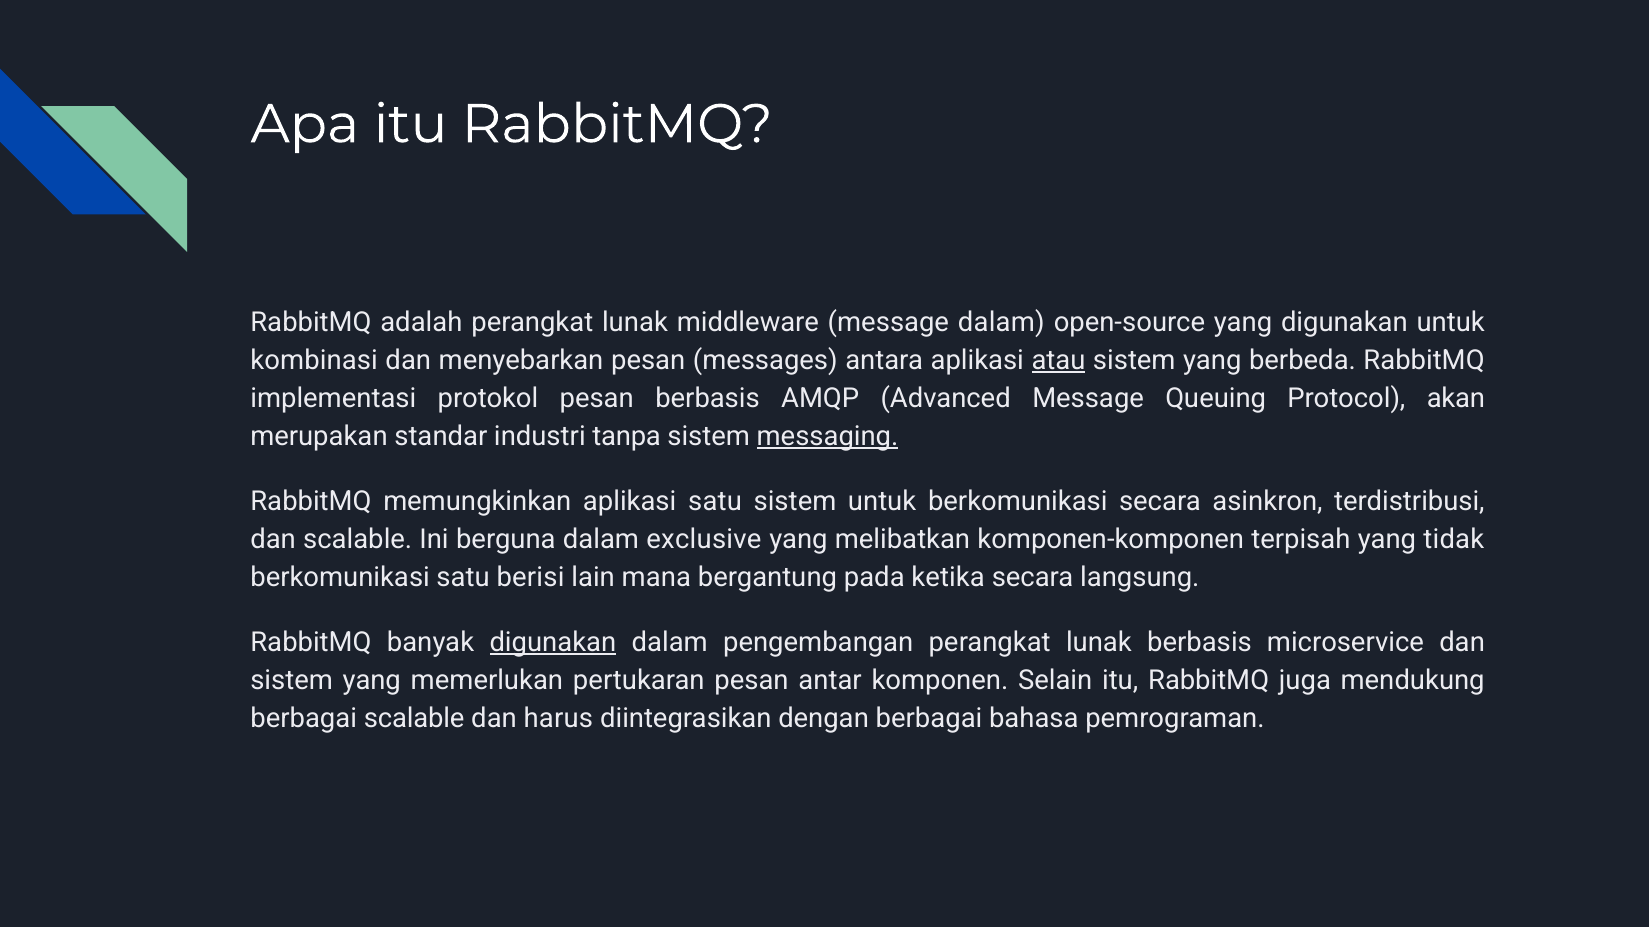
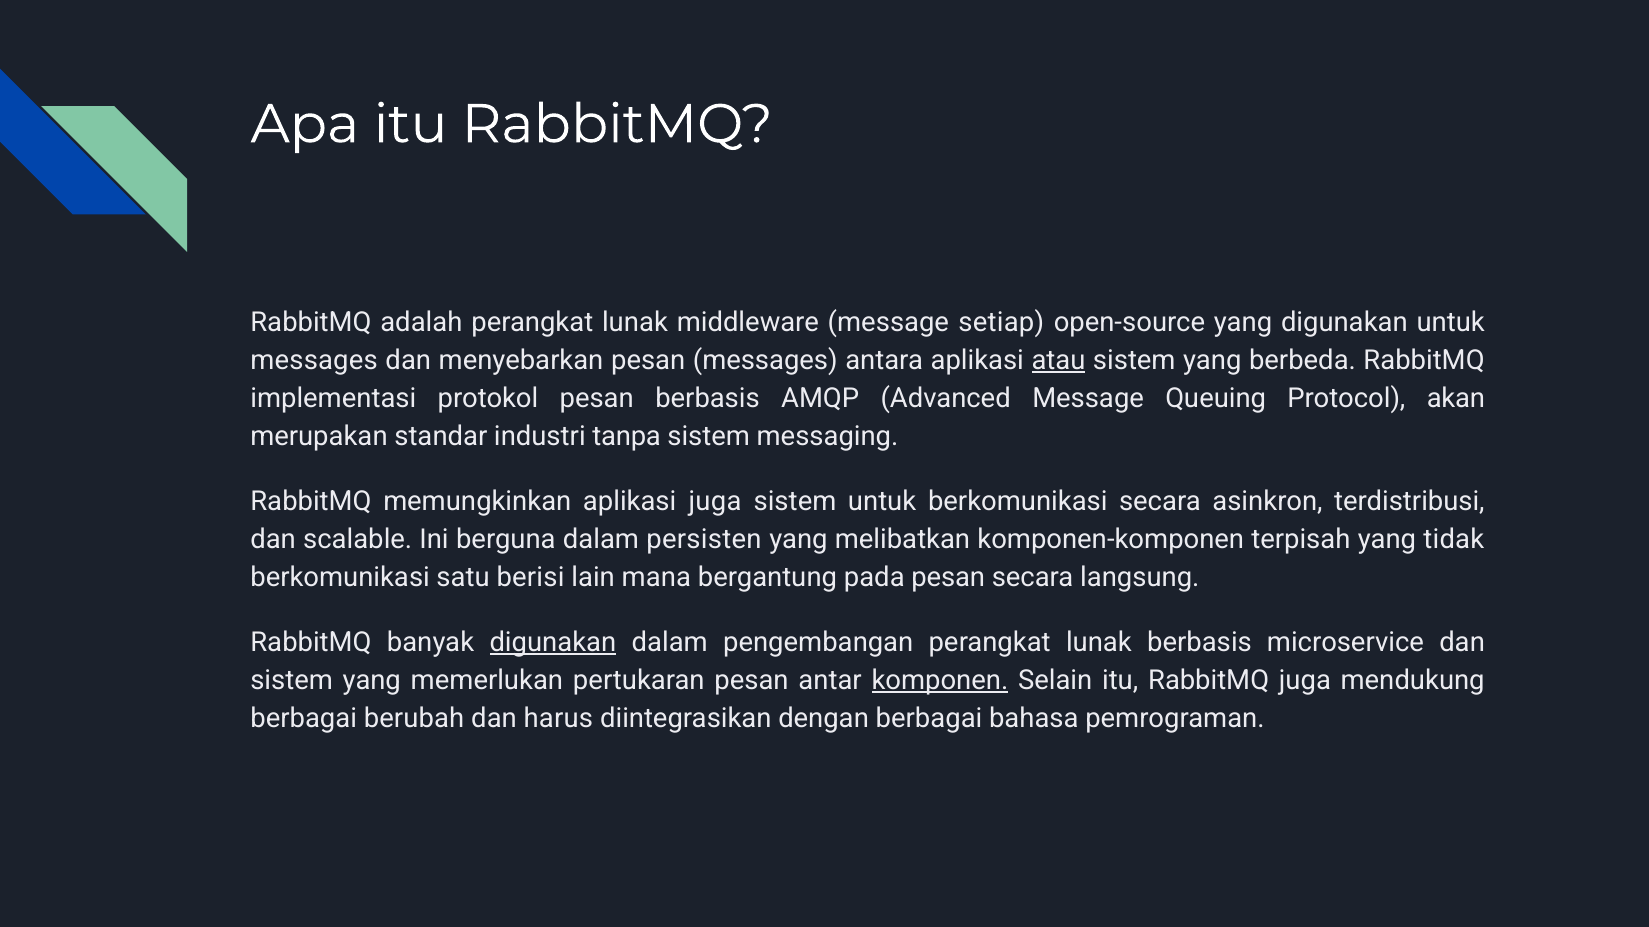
message dalam: dalam -> setiap
kombinasi at (314, 360): kombinasi -> messages
messaging underline: present -> none
aplikasi satu: satu -> juga
exclusive: exclusive -> persisten
pada ketika: ketika -> pesan
komponen underline: none -> present
berbagai scalable: scalable -> berubah
